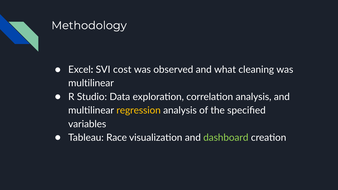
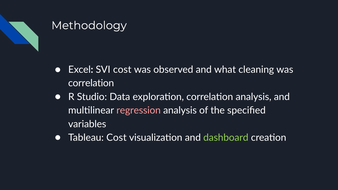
multilinear at (91, 83): multilinear -> correlation
regression colour: yellow -> pink
Tableau Race: Race -> Cost
